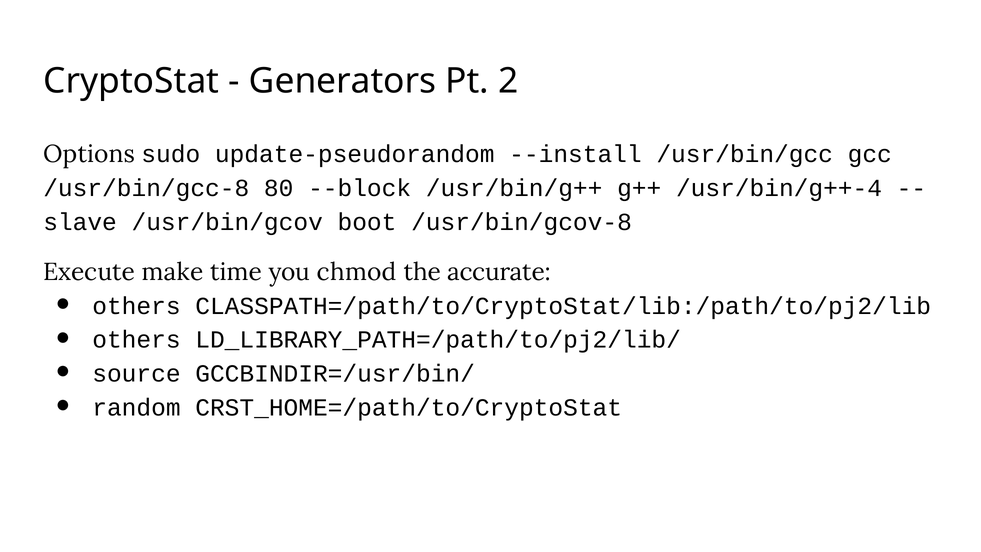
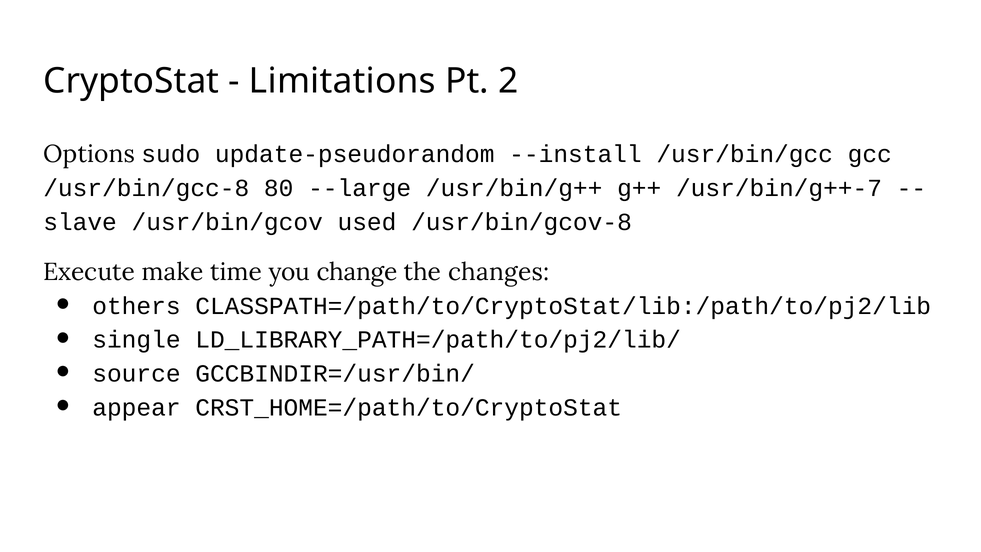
Generators: Generators -> Limitations
--block: --block -> --large
/usr/bin/g++-4: /usr/bin/g++-4 -> /usr/bin/g++-7
boot: boot -> used
chmod: chmod -> change
accurate: accurate -> changes
others at (136, 340): others -> single
random: random -> appear
